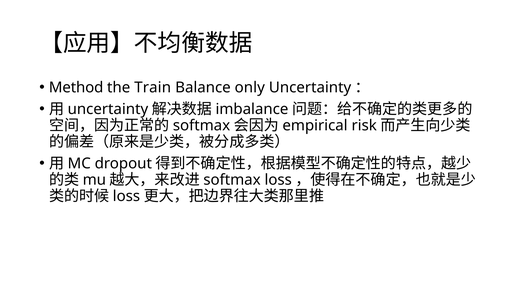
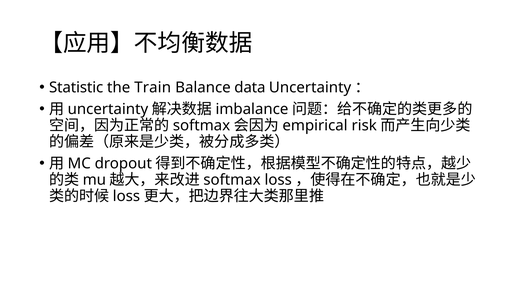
Method: Method -> Statistic
only: only -> data
